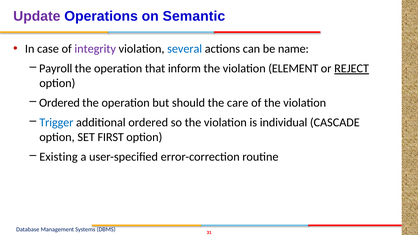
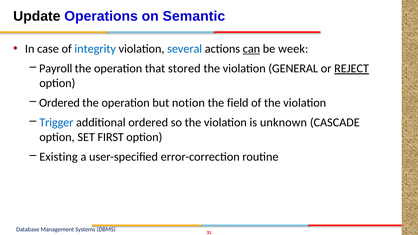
Update colour: purple -> black
integrity colour: purple -> blue
can underline: none -> present
name: name -> week
inform: inform -> stored
ELEMENT: ELEMENT -> GENERAL
should: should -> notion
care: care -> field
individual: individual -> unknown
